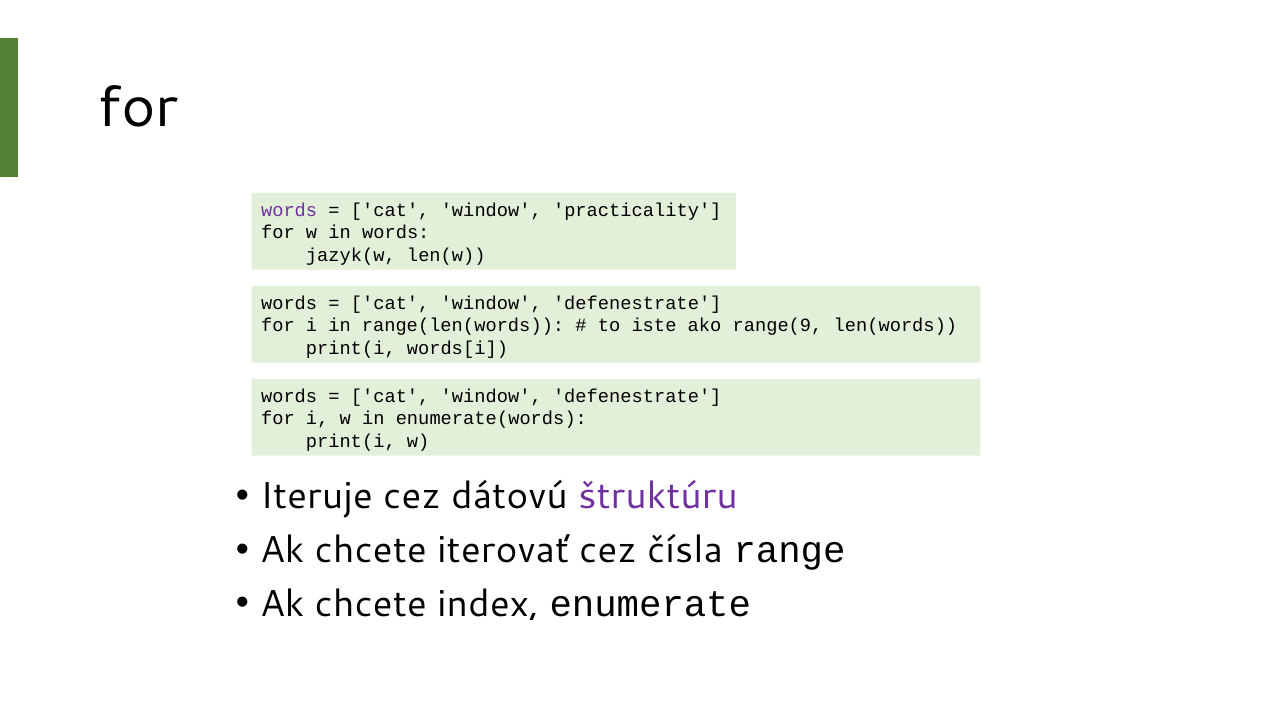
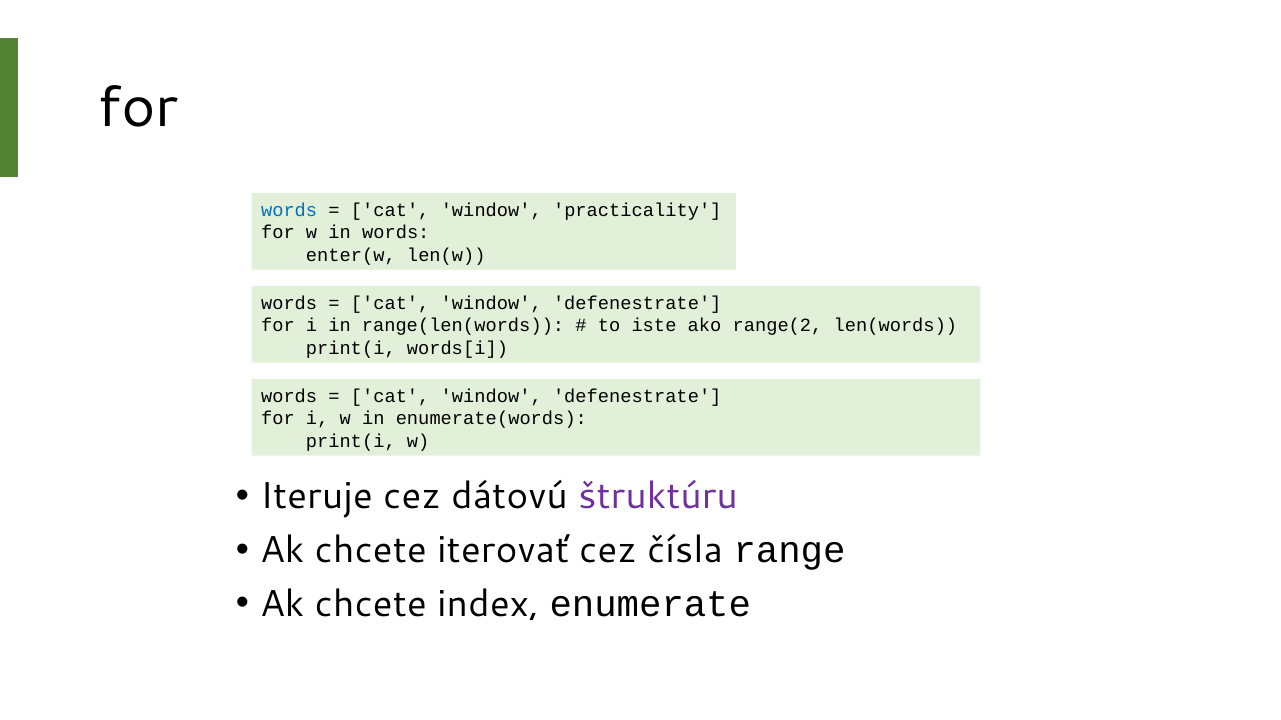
words at (289, 210) colour: purple -> blue
jazyk(w: jazyk(w -> enter(w
range(9: range(9 -> range(2
